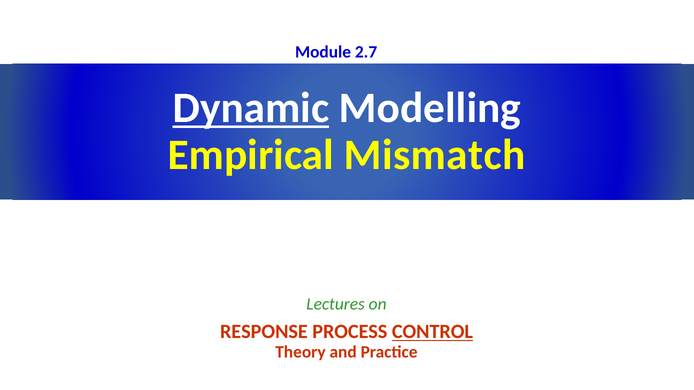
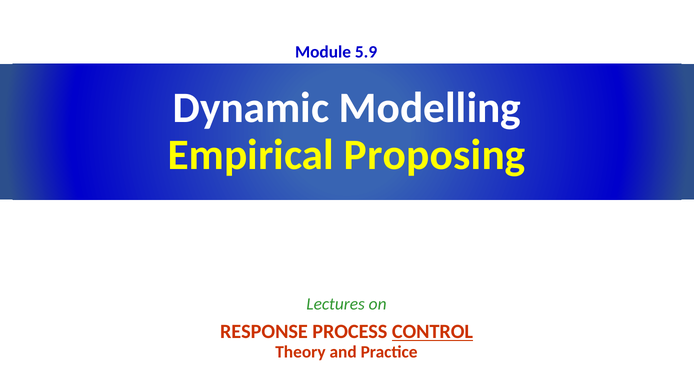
2.7: 2.7 -> 5.9
Dynamic underline: present -> none
Mismatch: Mismatch -> Proposing
